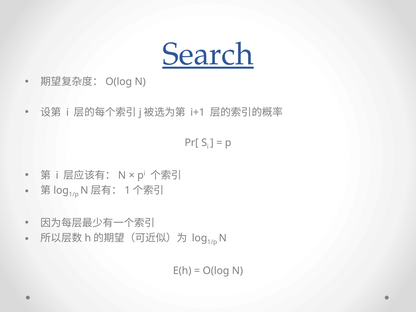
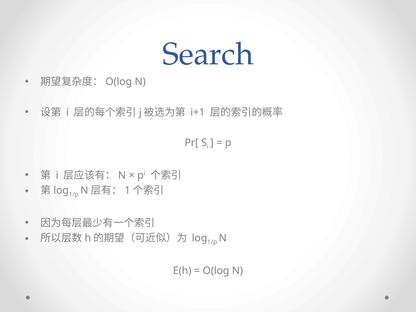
Search underline: present -> none
